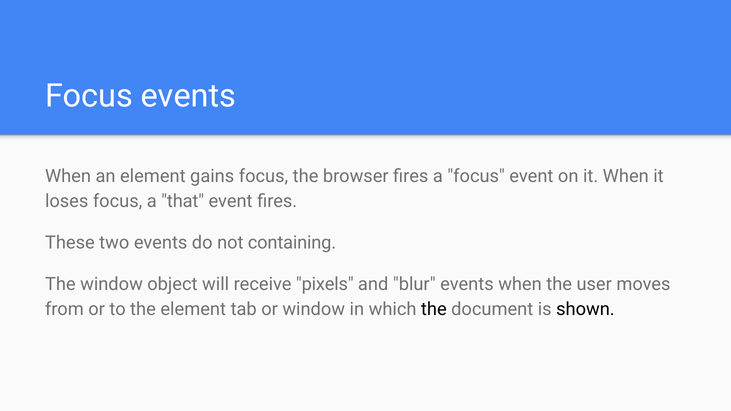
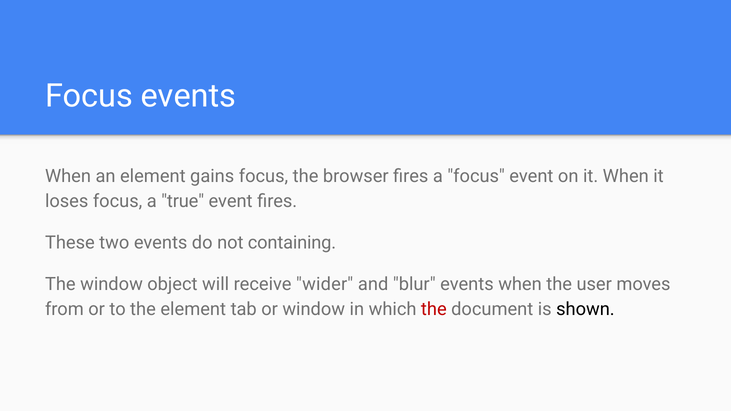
that: that -> true
pixels: pixels -> wider
the at (434, 310) colour: black -> red
